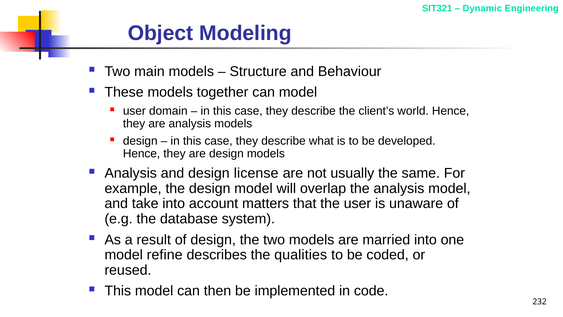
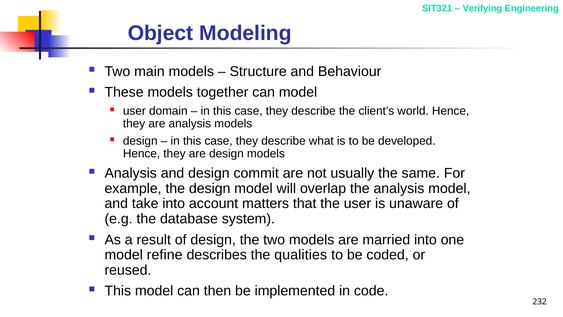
Dynamic: Dynamic -> Verifying
license: license -> commit
